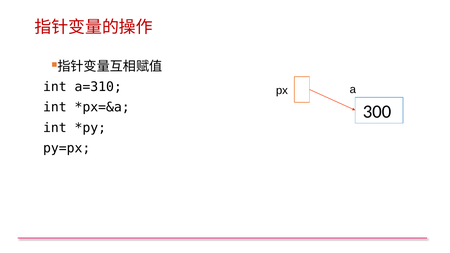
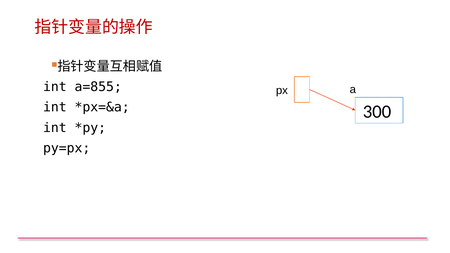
a=310: a=310 -> a=855
